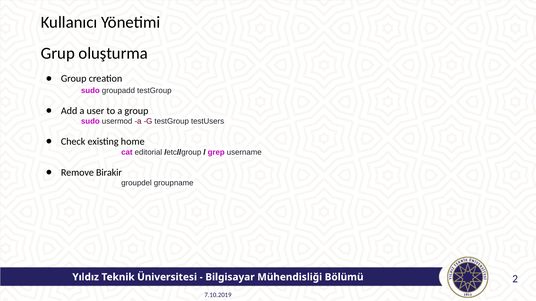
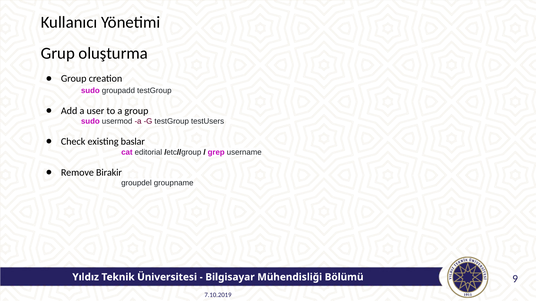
home: home -> baslar
2: 2 -> 9
